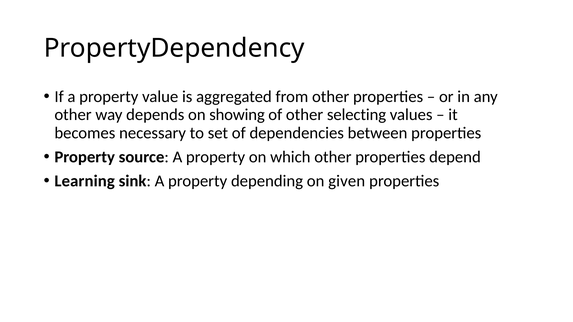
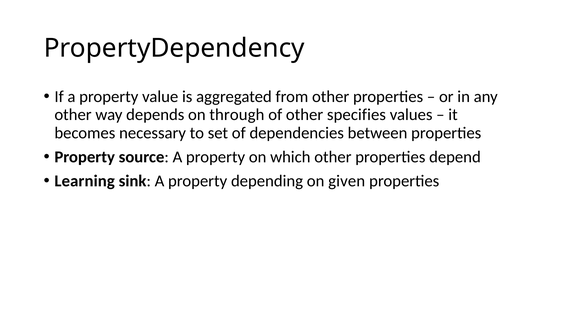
showing: showing -> through
selecting: selecting -> specifies
